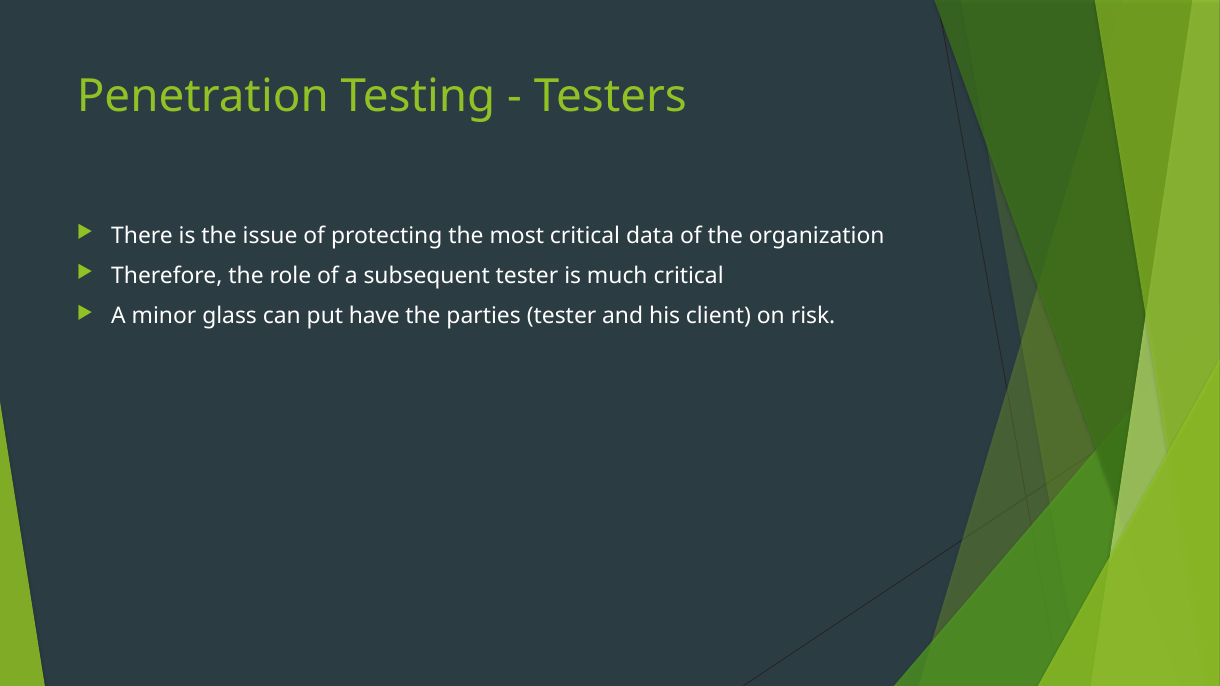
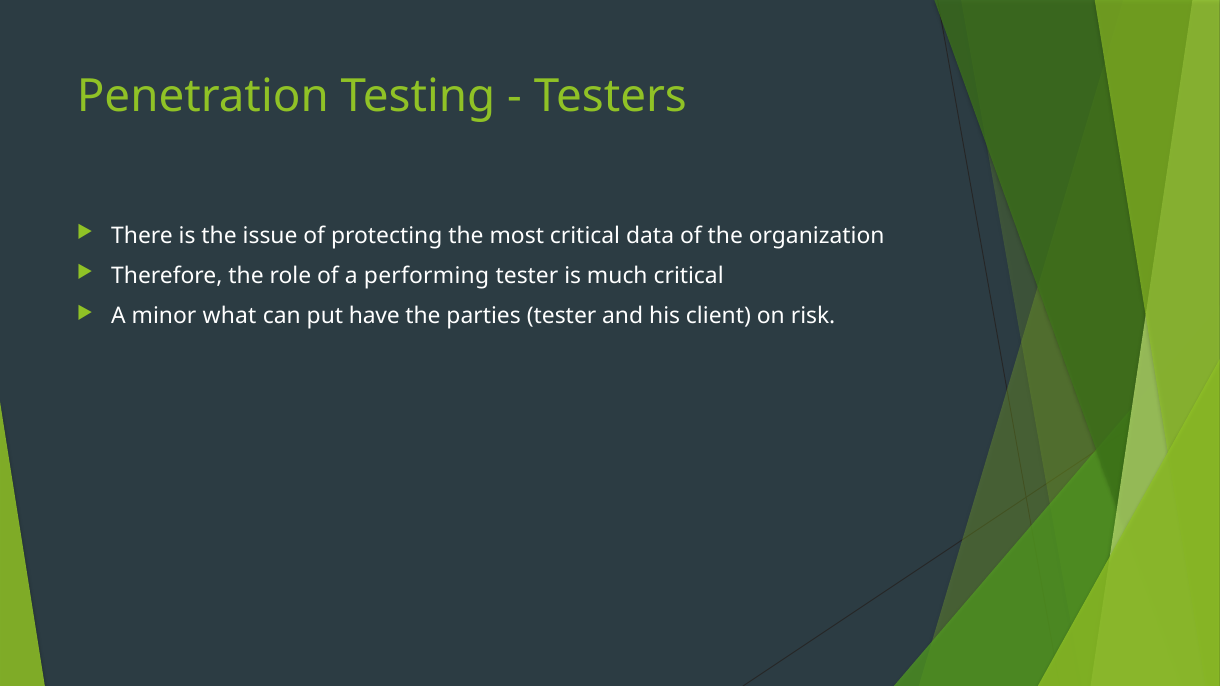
subsequent: subsequent -> performing
glass: glass -> what
